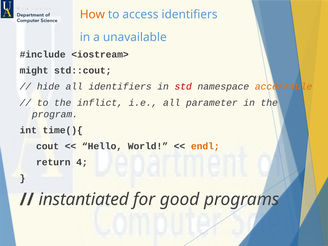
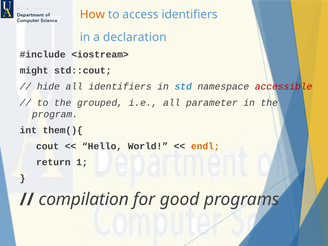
unavailable: unavailable -> declaration
std colour: red -> blue
accessible colour: orange -> red
inflict: inflict -> grouped
time(){: time(){ -> them(){
4: 4 -> 1
instantiated: instantiated -> compilation
